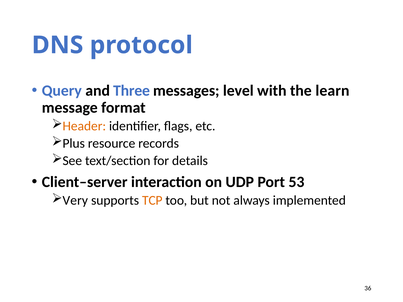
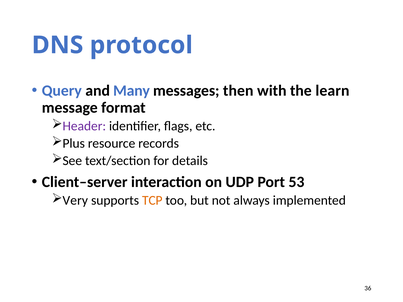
Three: Three -> Many
level: level -> then
Header colour: orange -> purple
